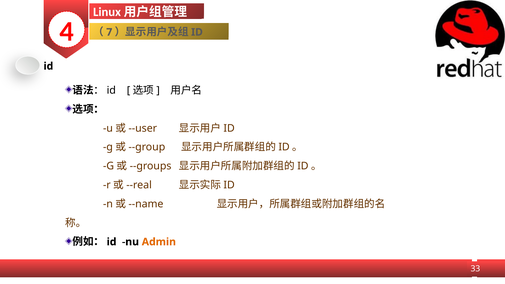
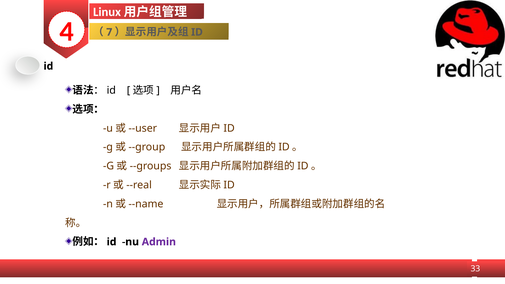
Admin colour: orange -> purple
